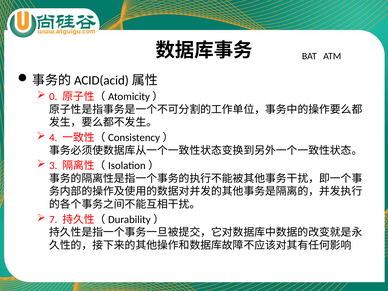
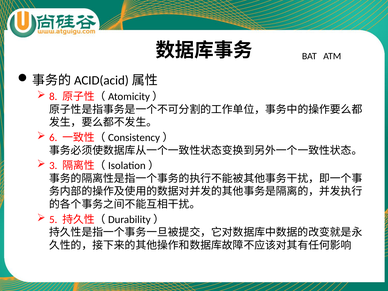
0: 0 -> 8
4: 4 -> 6
7: 7 -> 5
